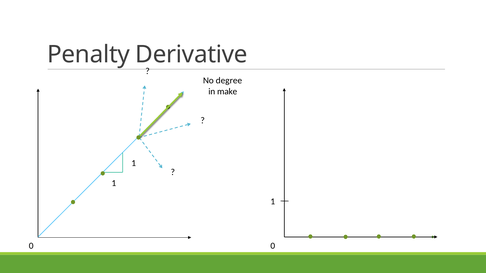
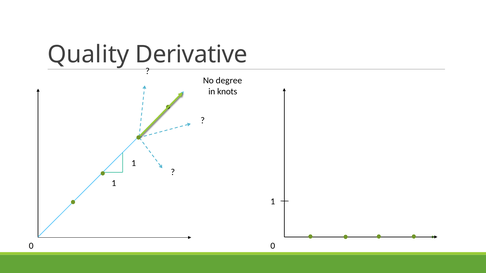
Penalty: Penalty -> Quality
make: make -> knots
